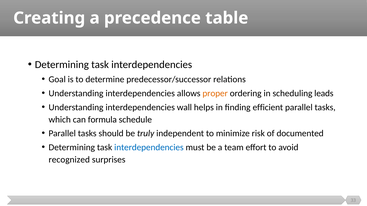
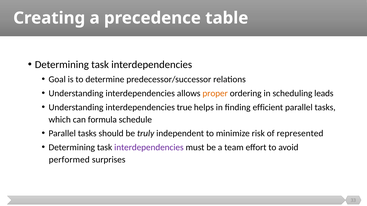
wall: wall -> true
documented: documented -> represented
interdependencies at (149, 148) colour: blue -> purple
recognized: recognized -> performed
